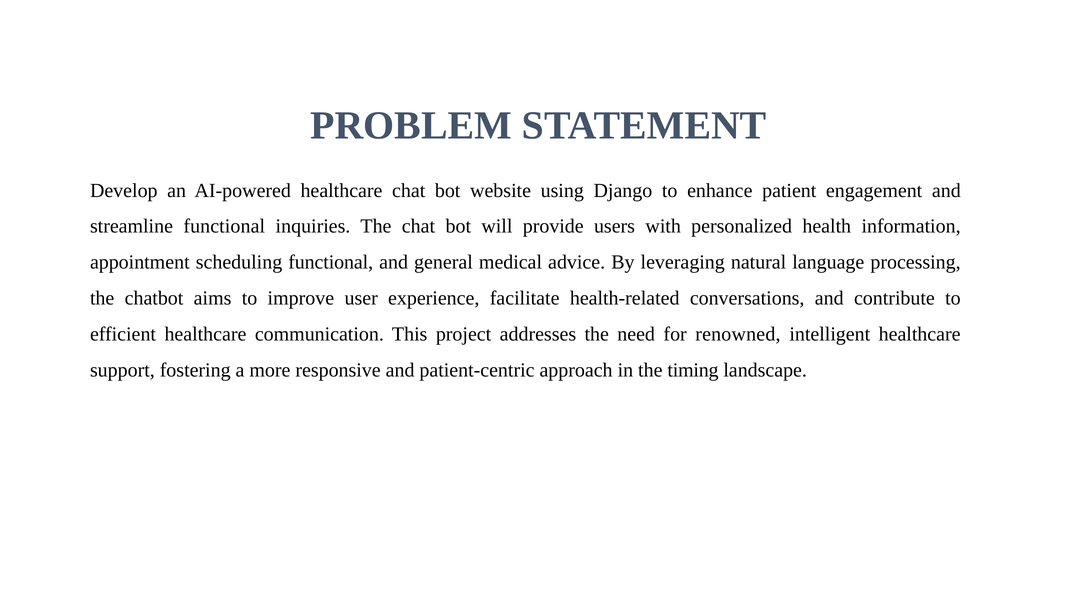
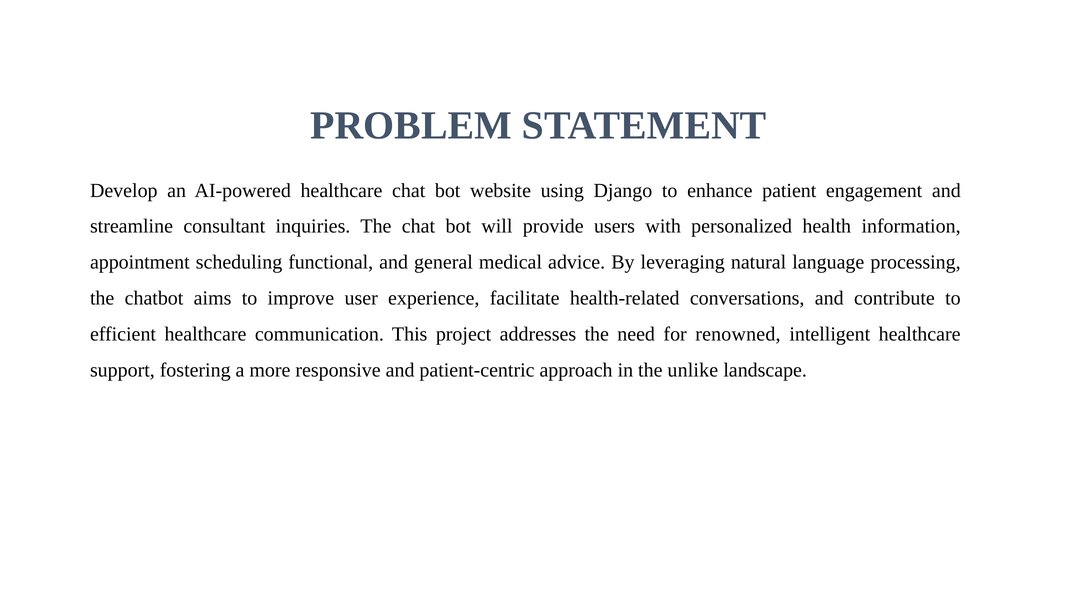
streamline functional: functional -> consultant
timing: timing -> unlike
